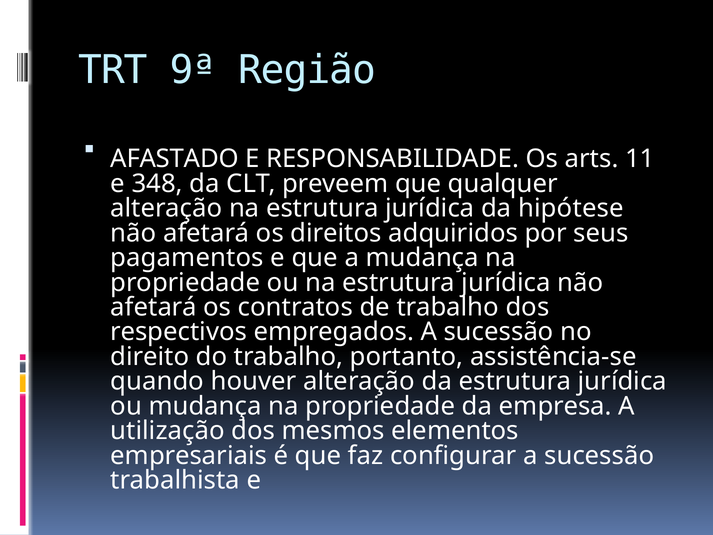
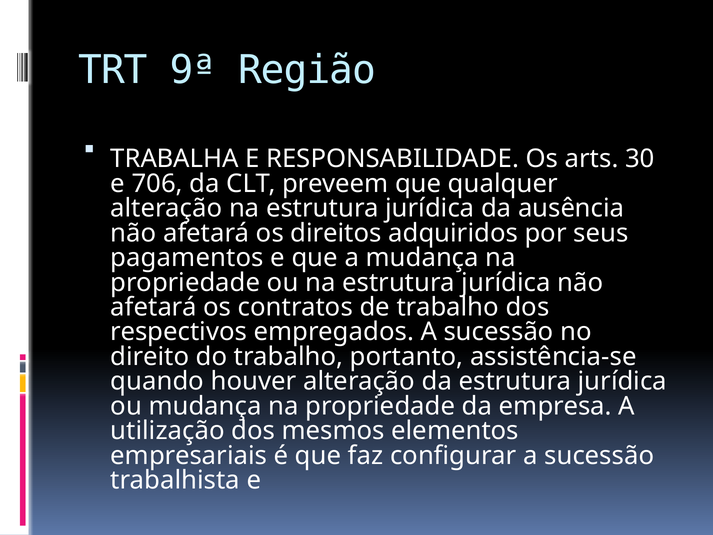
AFASTADO: AFASTADO -> TRABALHA
11: 11 -> 30
348: 348 -> 706
hipótese: hipótese -> ausência
